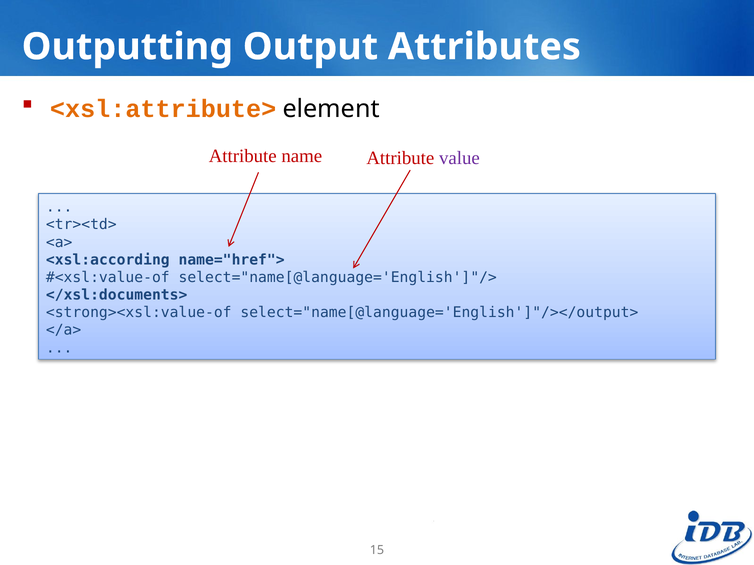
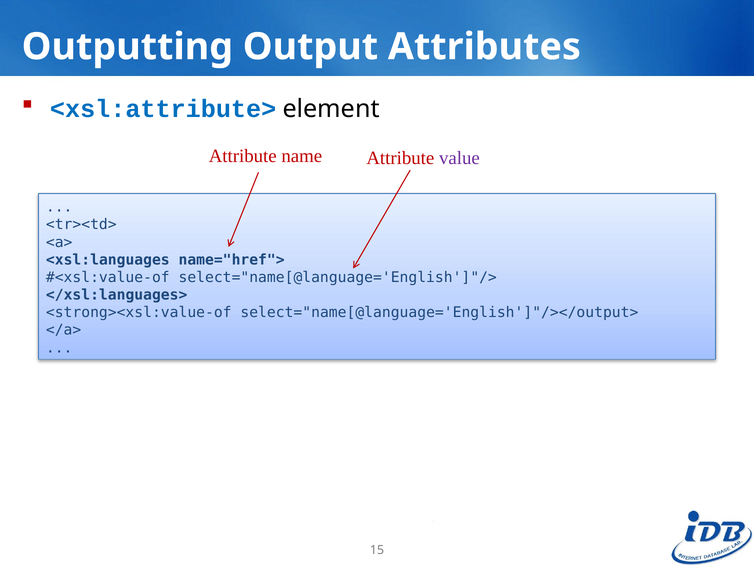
<xsl:attribute> colour: orange -> blue
<xsl:according: <xsl:according -> <xsl:languages
</xsl:documents>: </xsl:documents> -> </xsl:languages>
